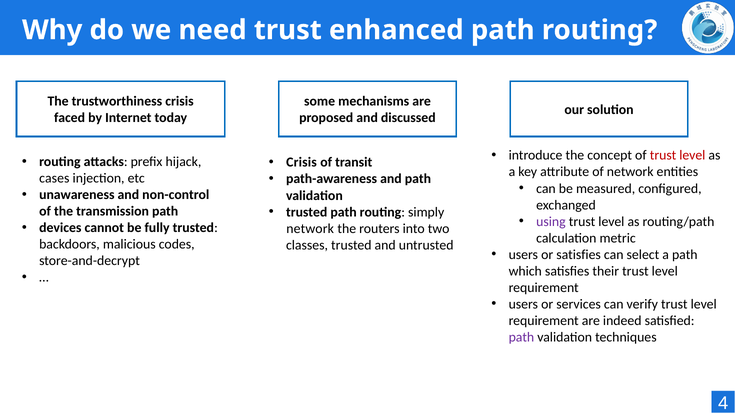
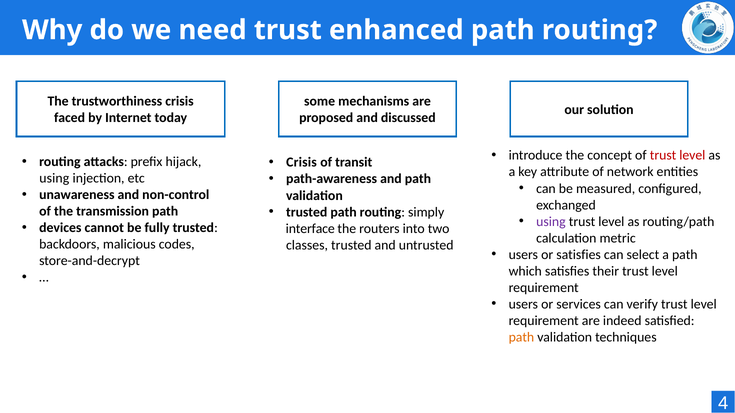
cases at (54, 179): cases -> using
network at (310, 229): network -> interface
path at (521, 338) colour: purple -> orange
